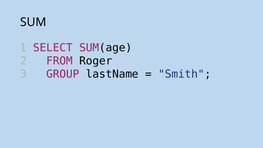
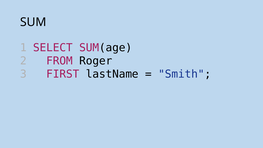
GROUP: GROUP -> FIRST
